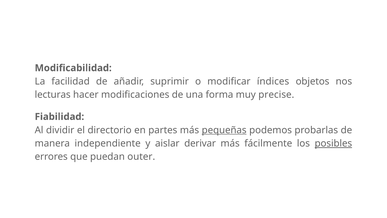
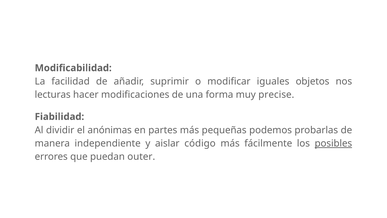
índices: índices -> iguales
directorio: directorio -> anónimas
pequeñas underline: present -> none
derivar: derivar -> código
